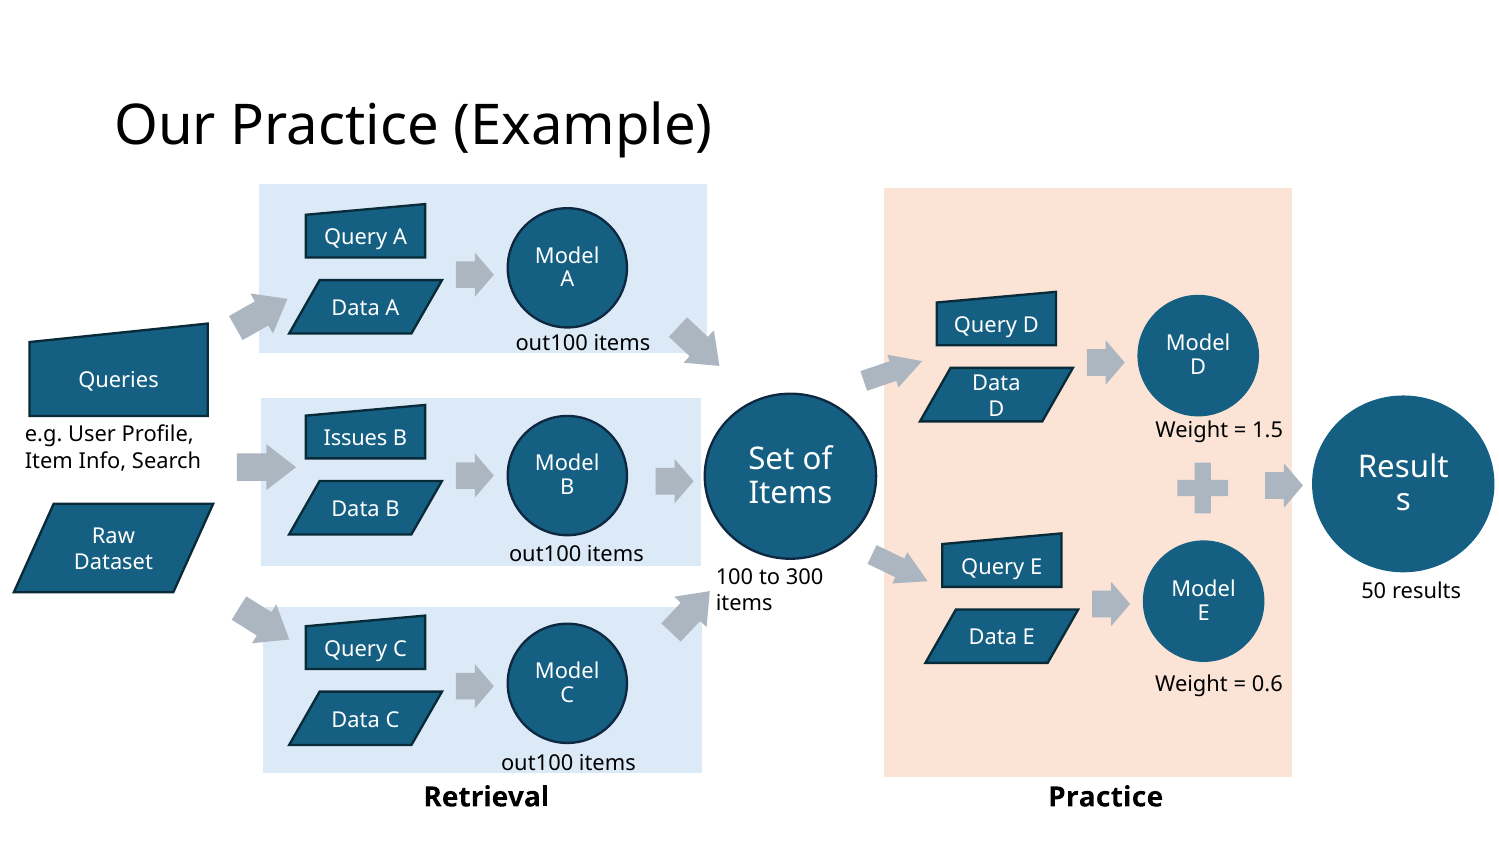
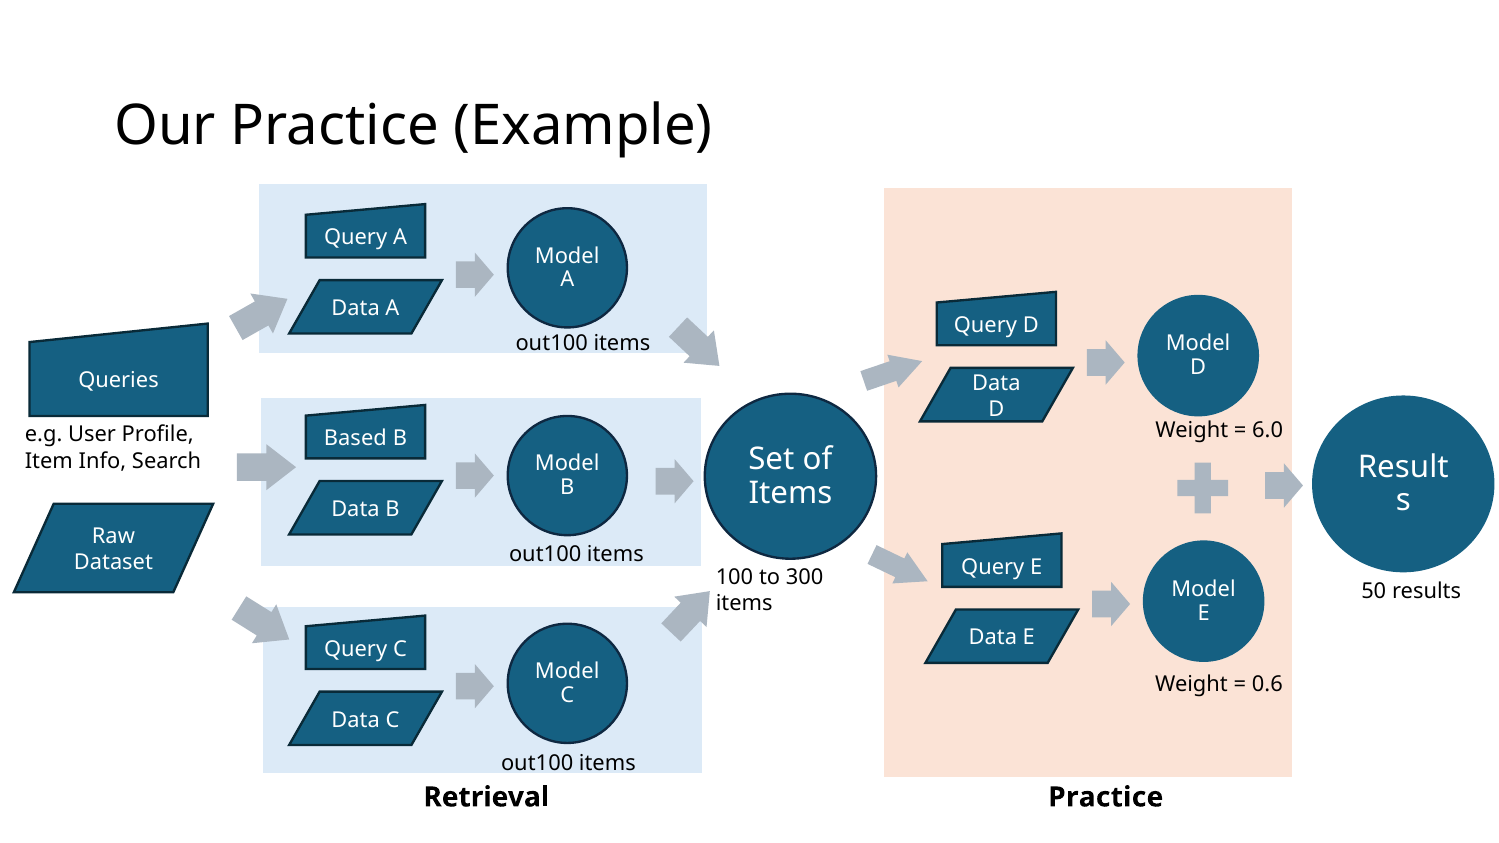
1.5: 1.5 -> 6.0
Issues: Issues -> Based
